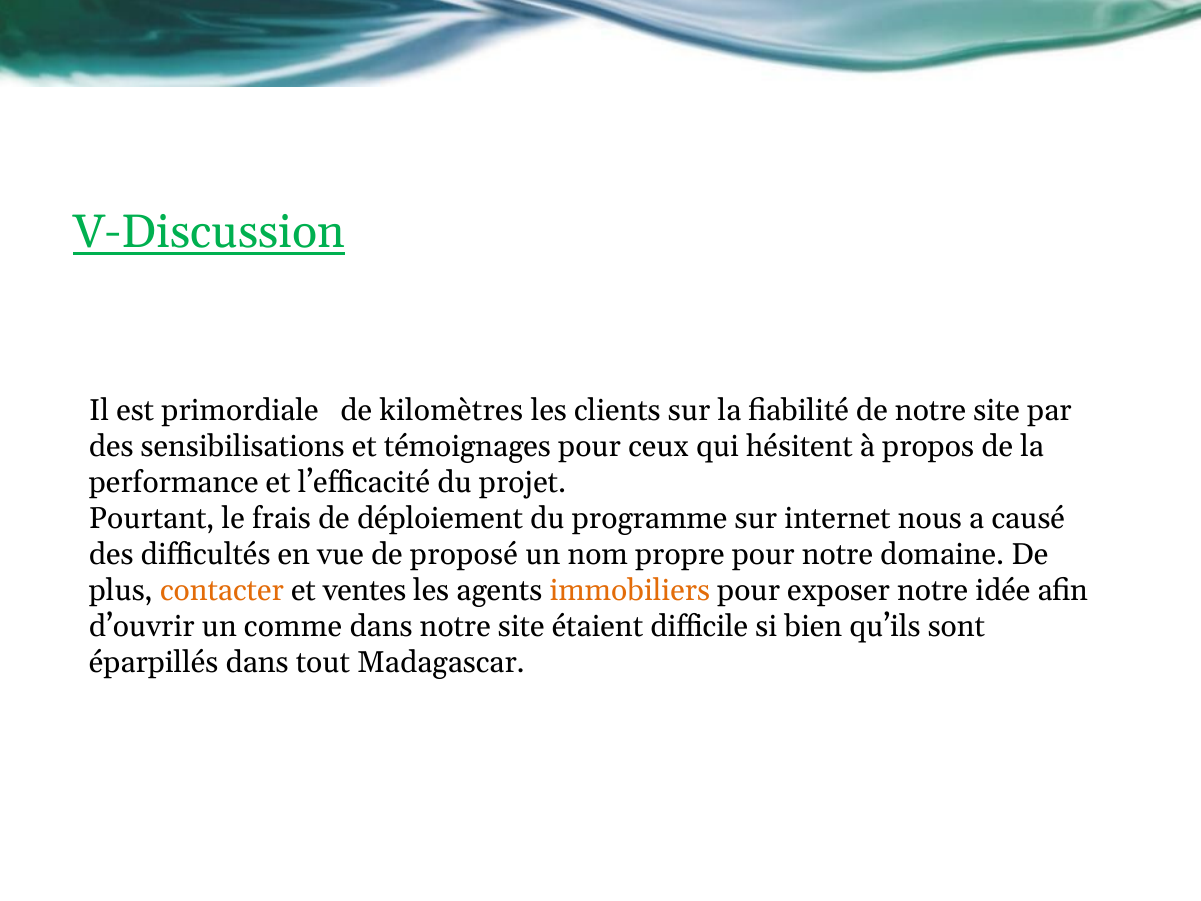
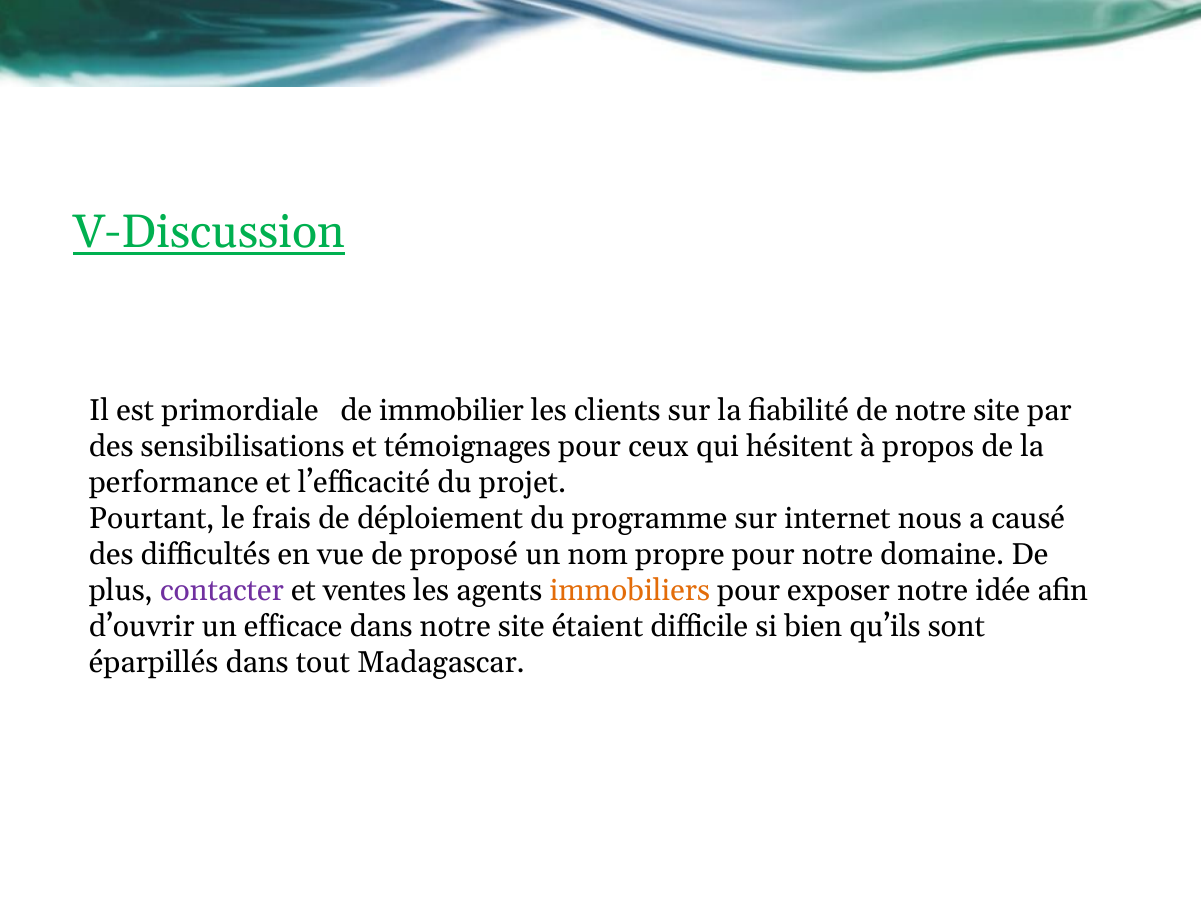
kilomètres: kilomètres -> immobilier
contacter colour: orange -> purple
comme: comme -> efficace
